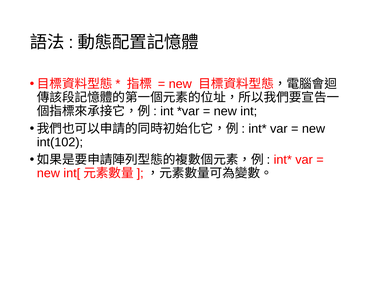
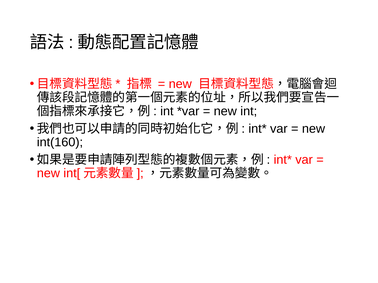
int(102: int(102 -> int(160
